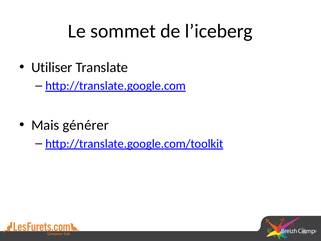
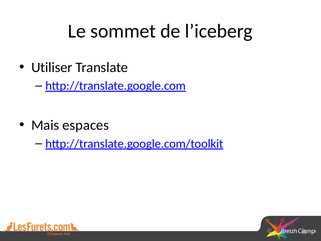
générer: générer -> espaces
